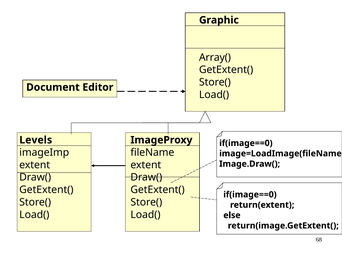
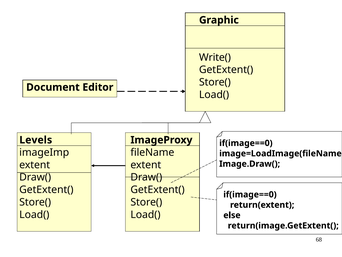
Array(: Array( -> Write(
